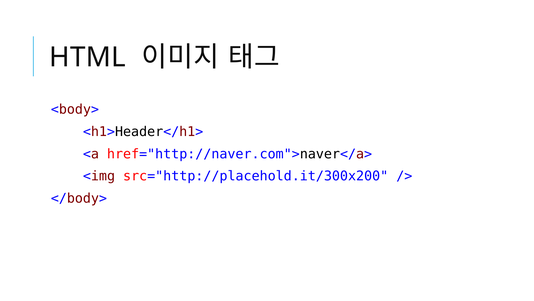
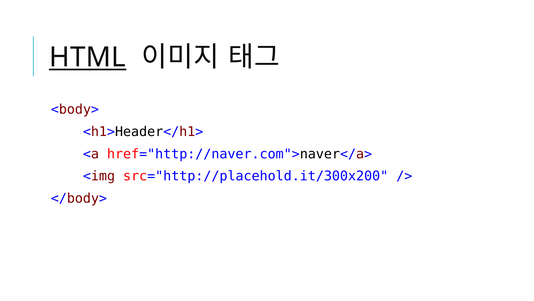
HTML underline: none -> present
